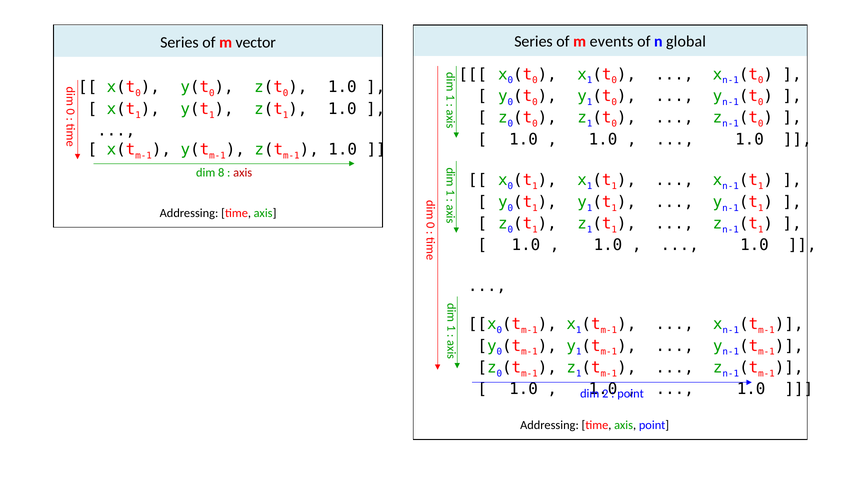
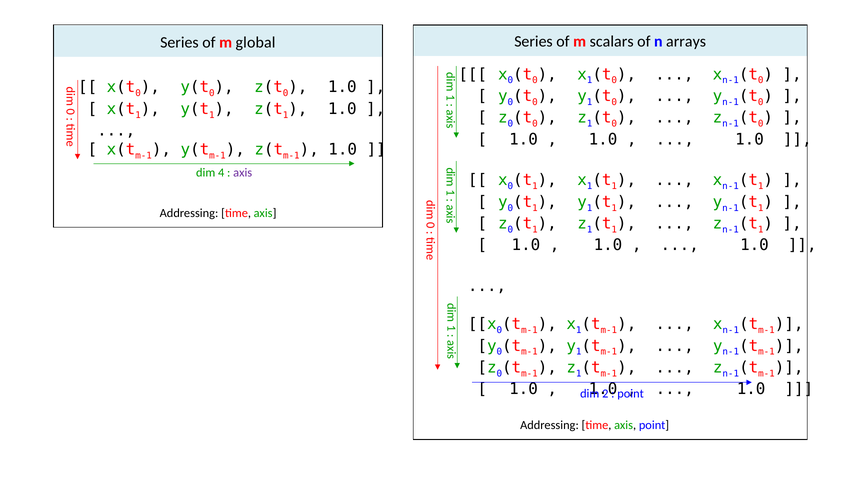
events: events -> scalars
global: global -> arrays
vector: vector -> global
8: 8 -> 4
axis at (243, 173) colour: red -> purple
